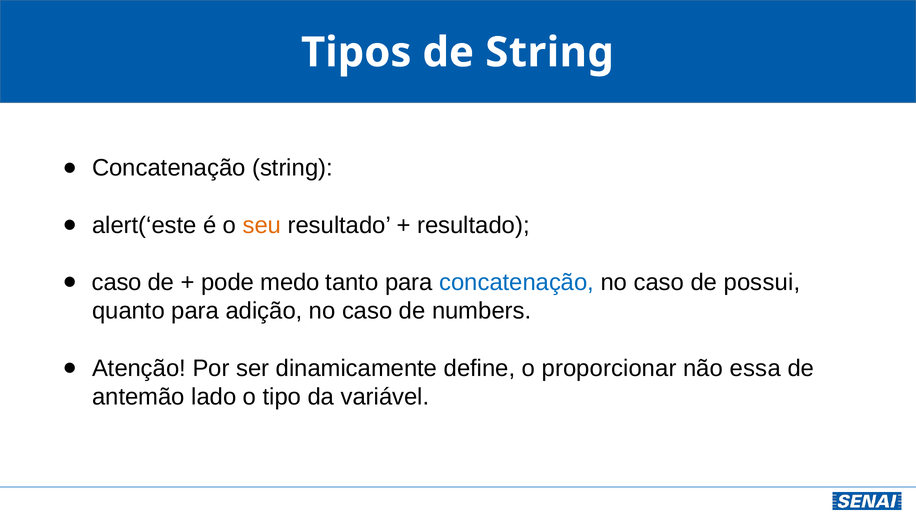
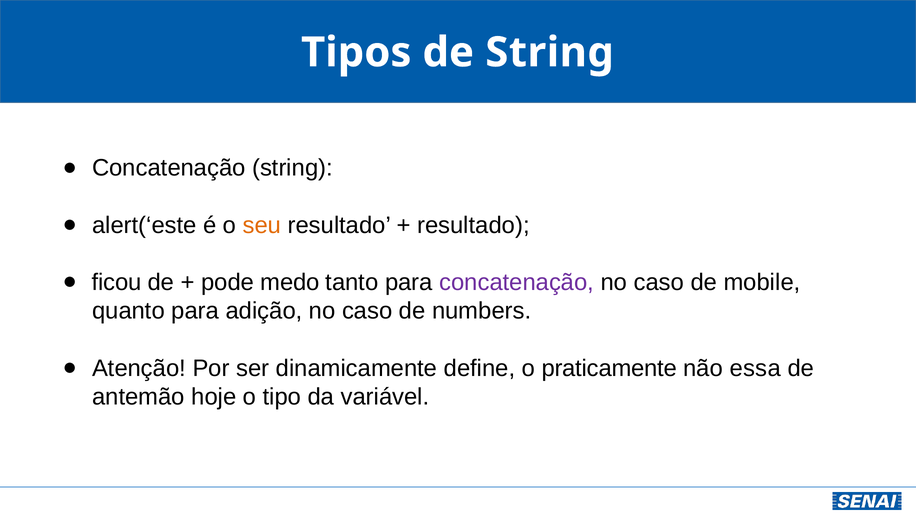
caso at (117, 283): caso -> ficou
concatenação at (517, 283) colour: blue -> purple
possui: possui -> mobile
proporcionar: proporcionar -> praticamente
lado: lado -> hoje
